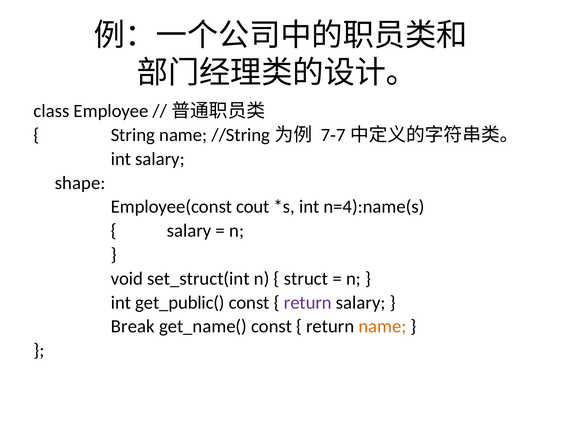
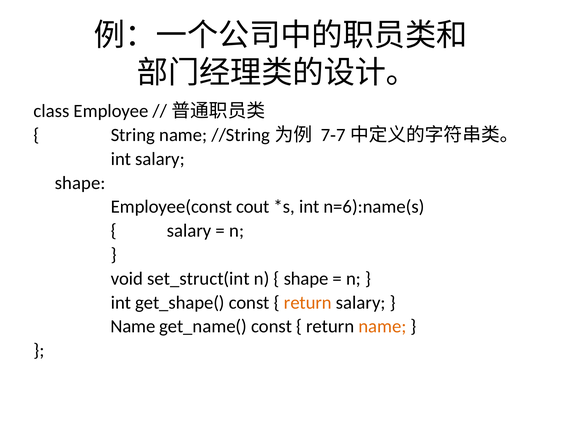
n=4):name(s: n=4):name(s -> n=6):name(s
struct at (306, 278): struct -> shape
get_public(: get_public( -> get_shape(
return at (308, 302) colour: purple -> orange
Break at (133, 326): Break -> Name
